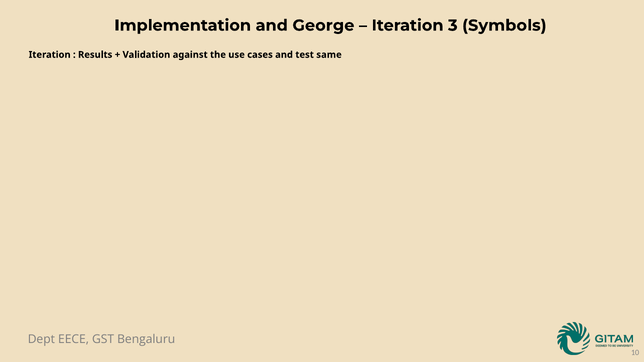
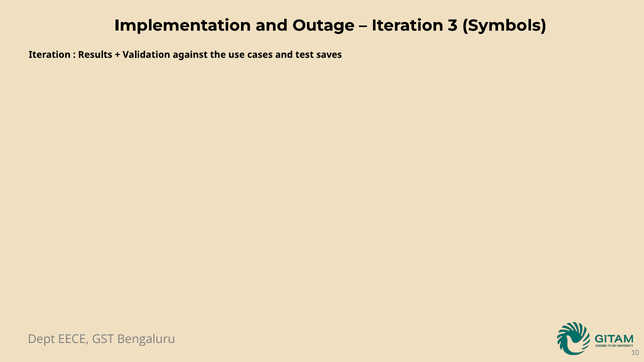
George: George -> Outage
same: same -> saves
